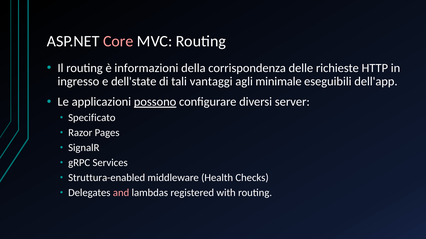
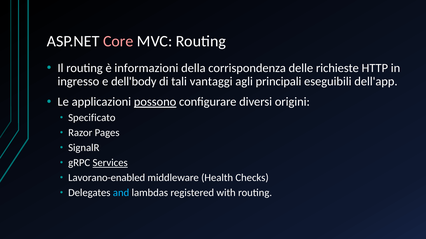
dell'state: dell'state -> dell'body
minimale: minimale -> principali
server: server -> origini
Services underline: none -> present
Struttura-enabled: Struttura-enabled -> Lavorano-enabled
and colour: pink -> light blue
